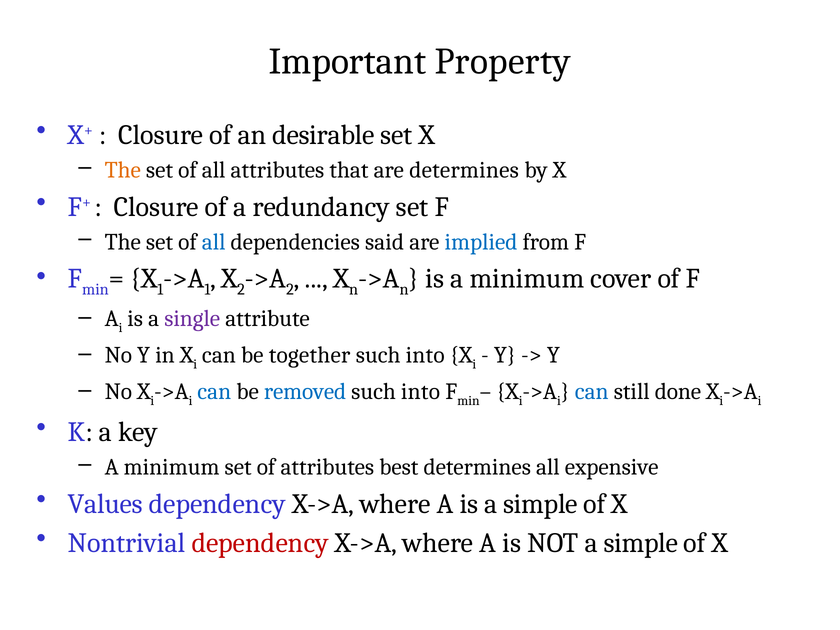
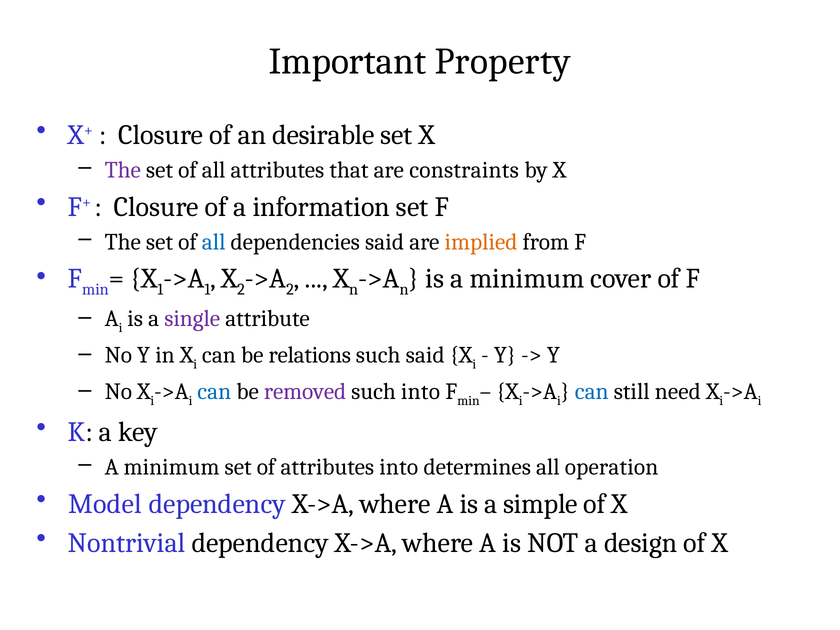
The at (123, 170) colour: orange -> purple
are determines: determines -> constraints
redundancy: redundancy -> information
implied colour: blue -> orange
together: together -> relations
into at (425, 355): into -> said
removed colour: blue -> purple
done: done -> need
attributes best: best -> into
expensive: expensive -> operation
Values: Values -> Model
dependency at (260, 543) colour: red -> black
NOT a simple: simple -> design
